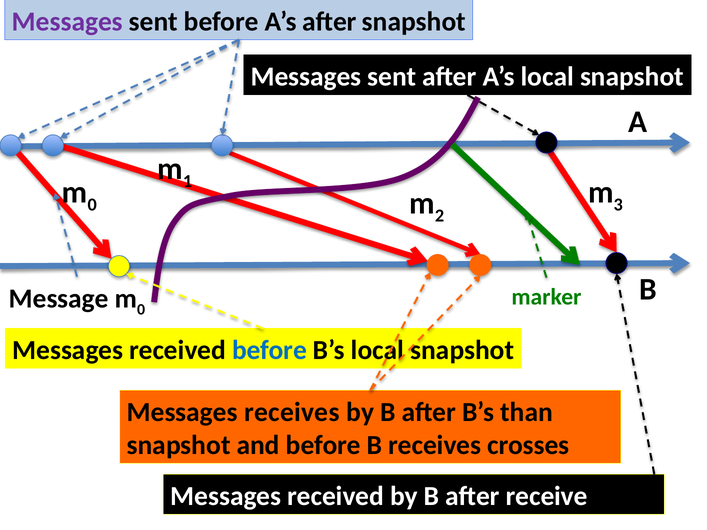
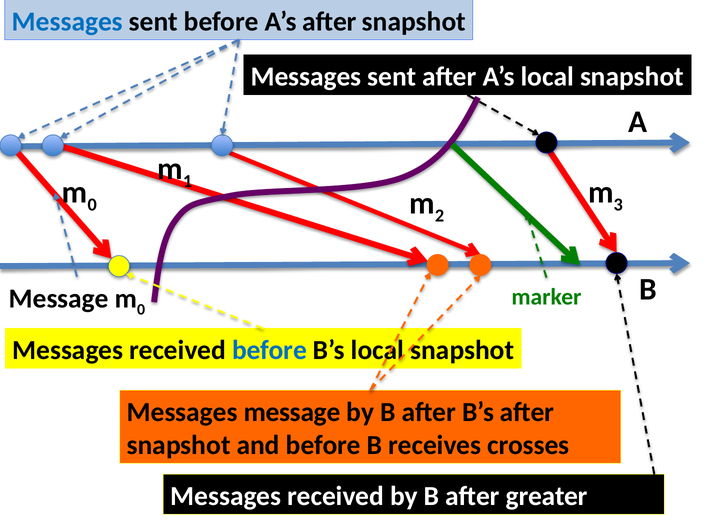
Messages at (67, 22) colour: purple -> blue
Messages receives: receives -> message
B’s than: than -> after
receive: receive -> greater
